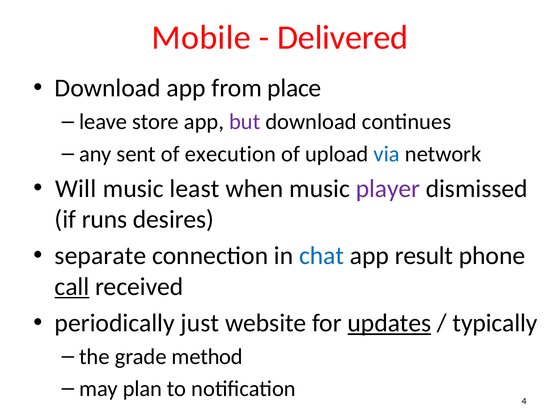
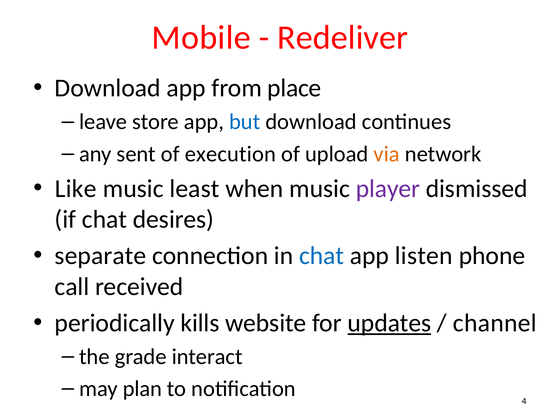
Delivered: Delivered -> Redeliver
but colour: purple -> blue
via colour: blue -> orange
Will: Will -> Like
if runs: runs -> chat
result: result -> listen
call underline: present -> none
just: just -> kills
typically: typically -> channel
method: method -> interact
